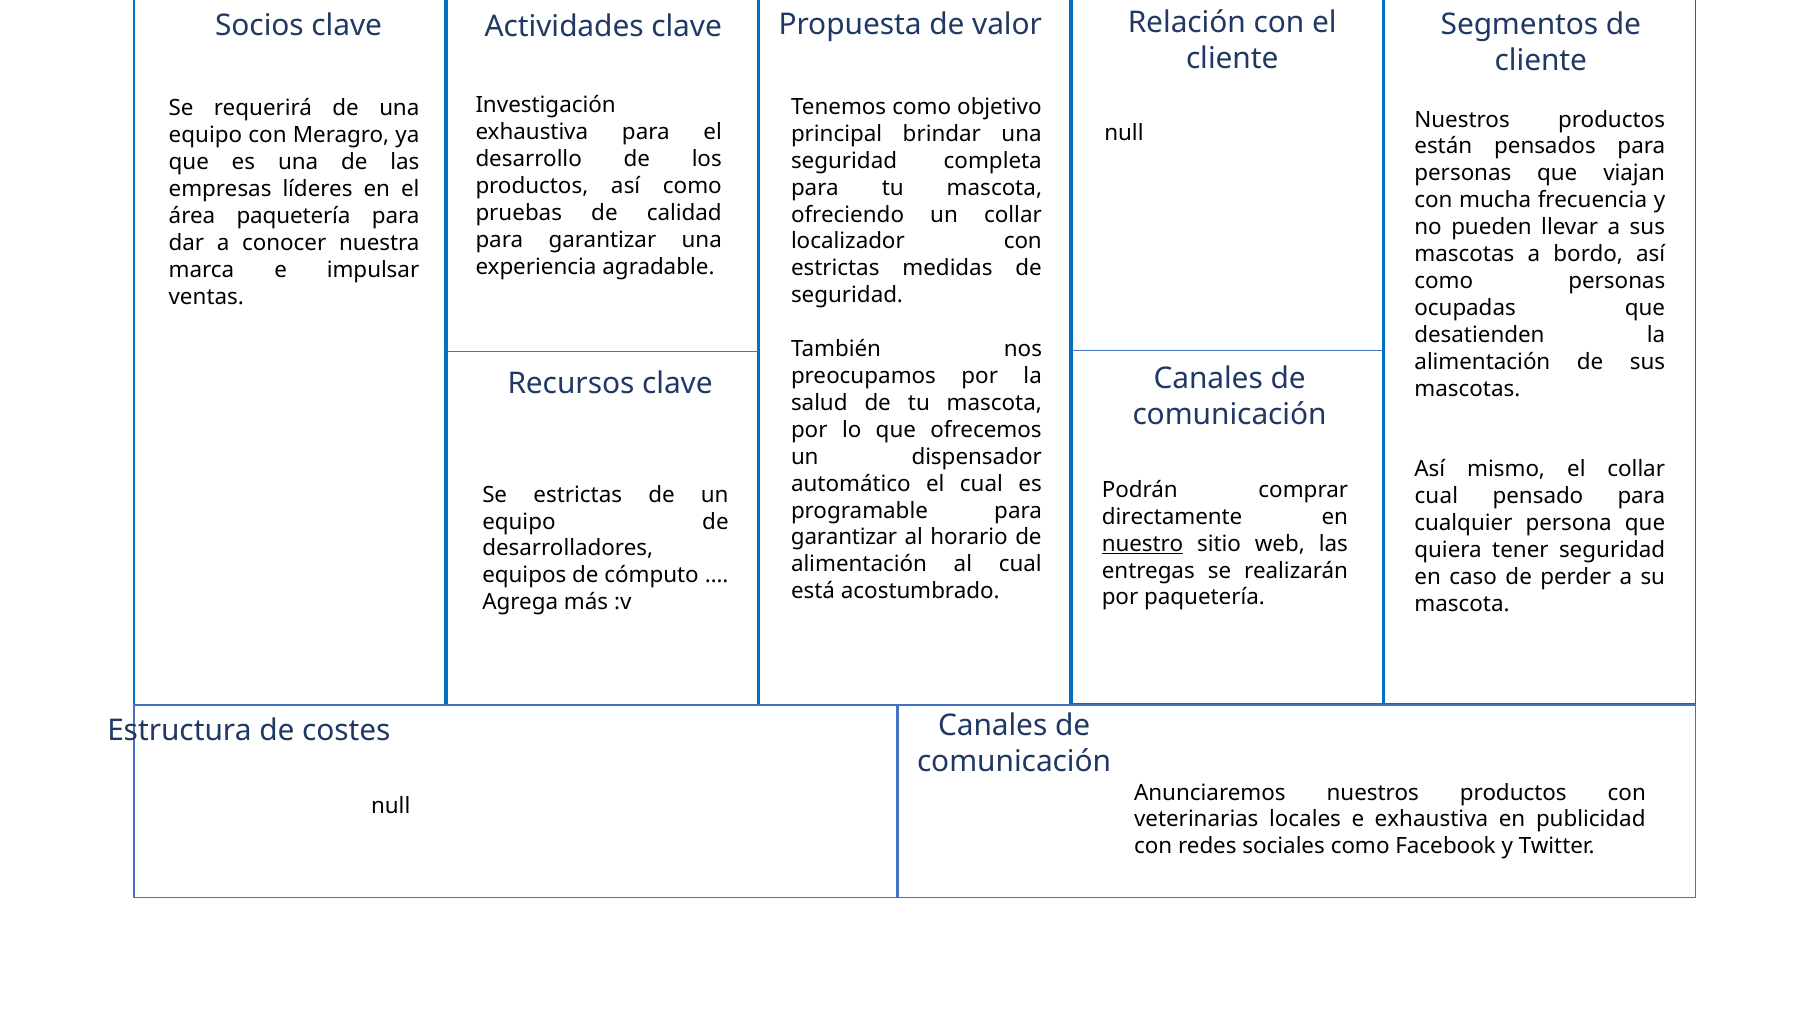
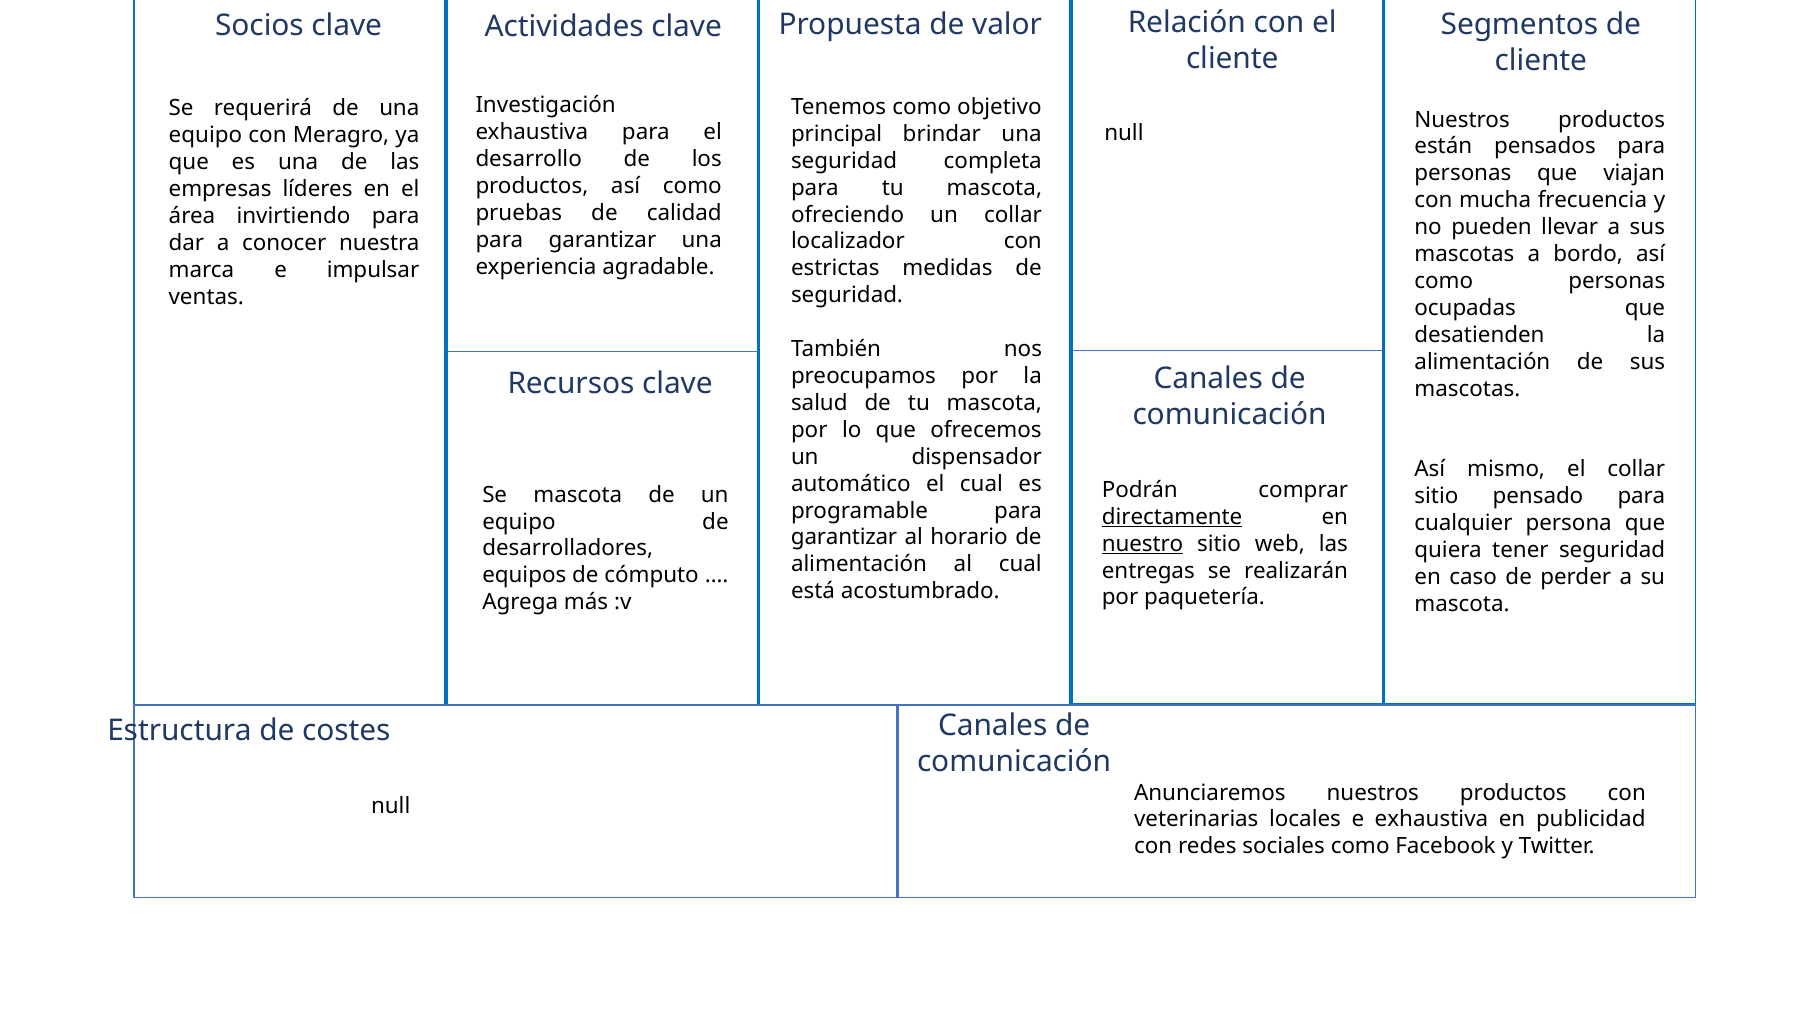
área paquetería: paquetería -> invirtiendo
Se estrictas: estrictas -> mascota
cual at (1436, 496): cual -> sitio
directamente underline: none -> present
